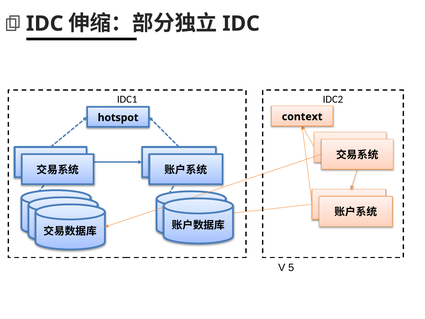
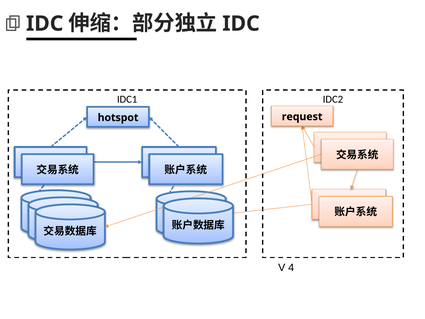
context: context -> request
5: 5 -> 4
